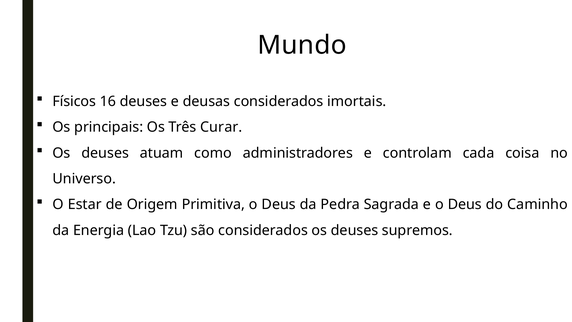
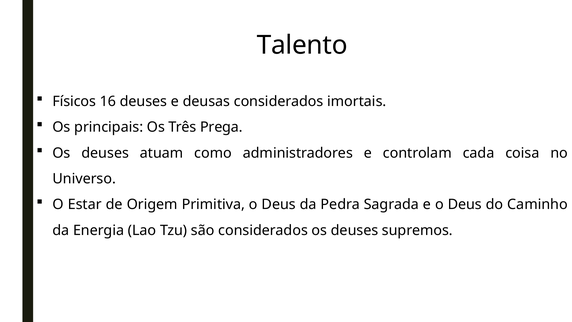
Mundo: Mundo -> Talento
Curar: Curar -> Prega
